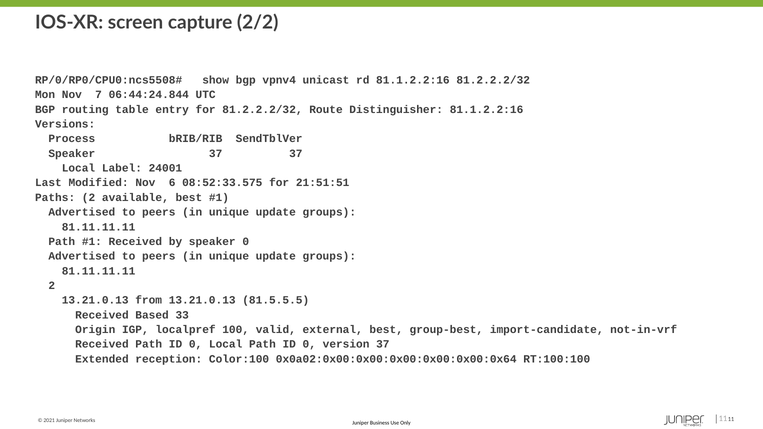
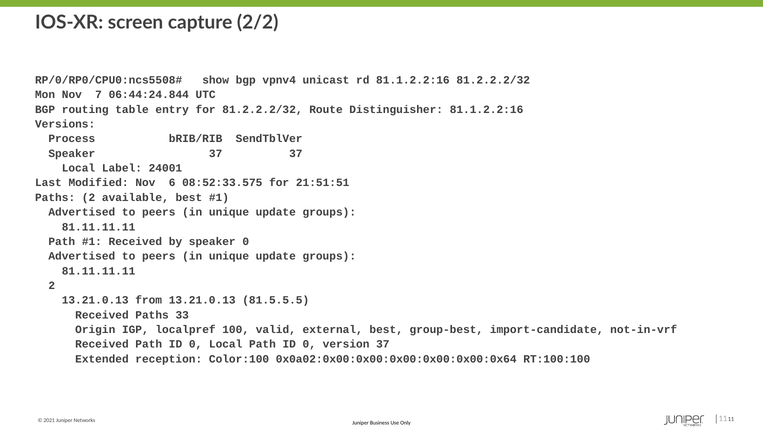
Received Based: Based -> Paths
